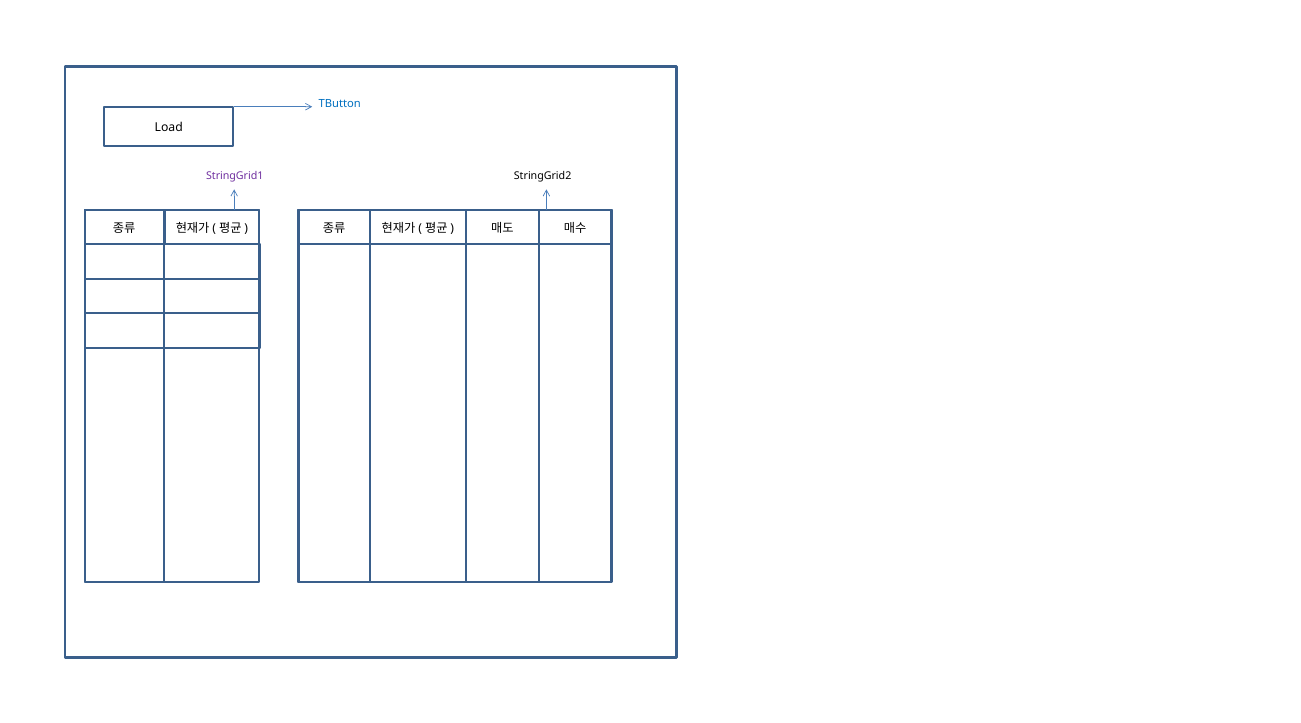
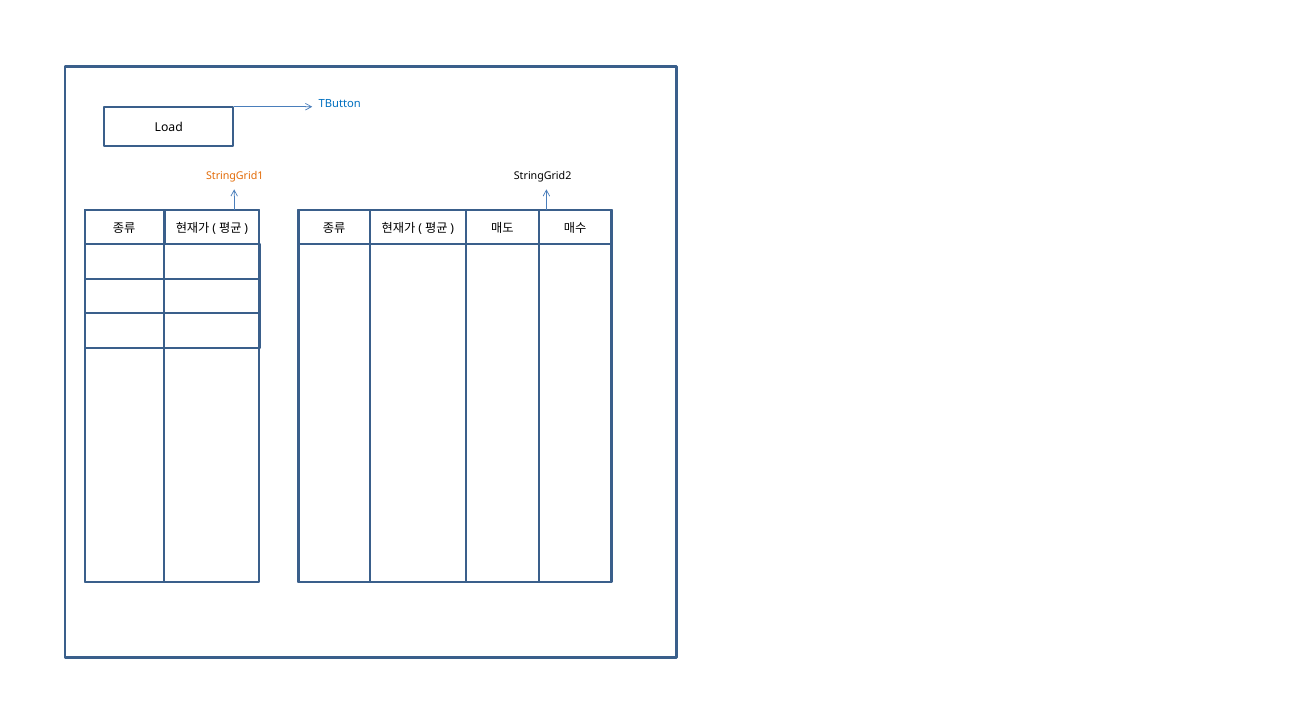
StringGrid1 colour: purple -> orange
